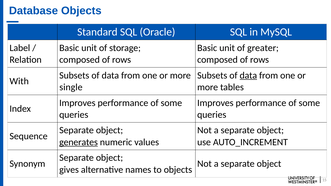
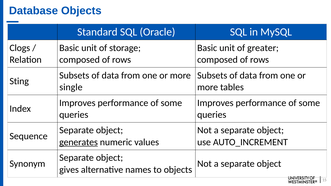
Label: Label -> Clogs
data at (248, 75) underline: present -> none
With: With -> Sting
